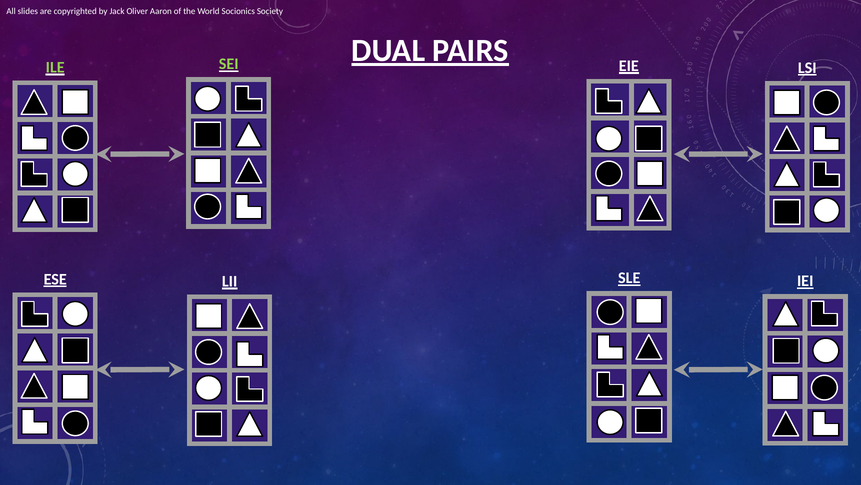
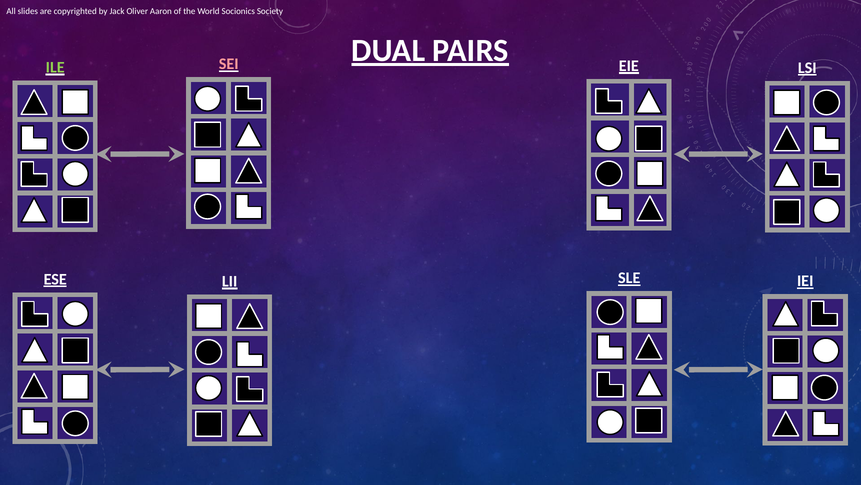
SEI colour: light green -> pink
